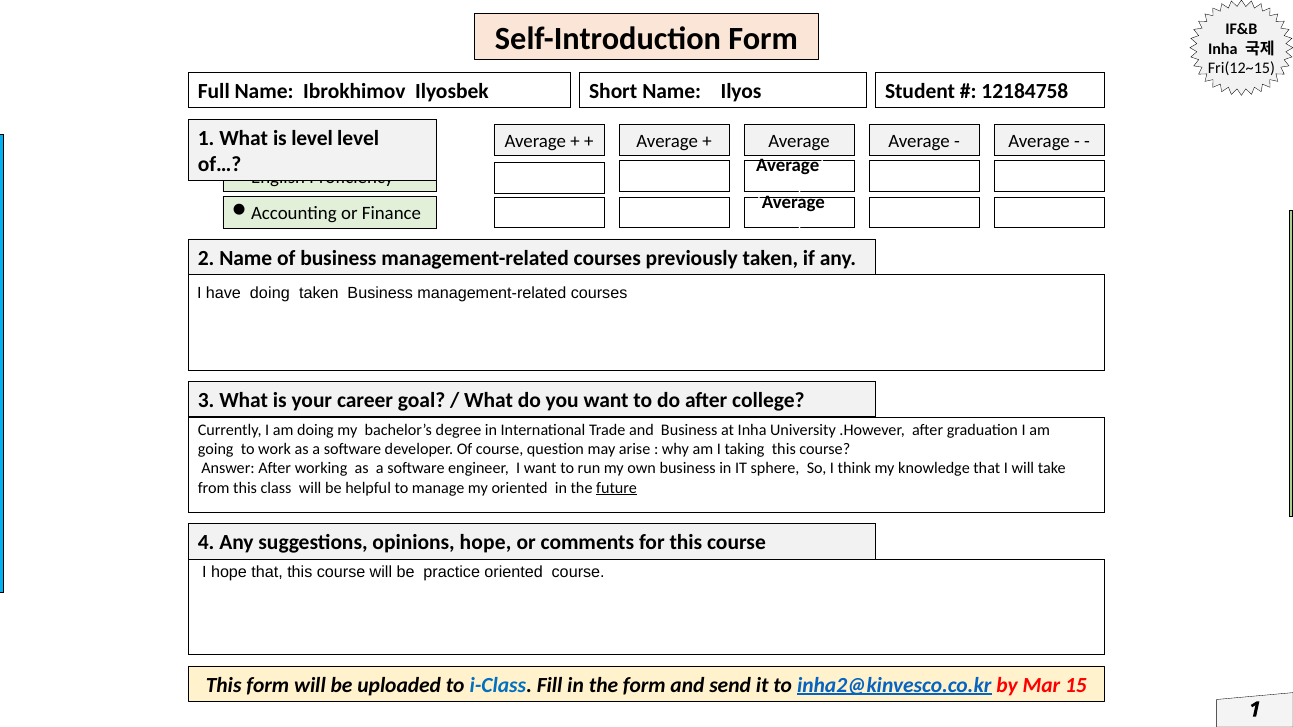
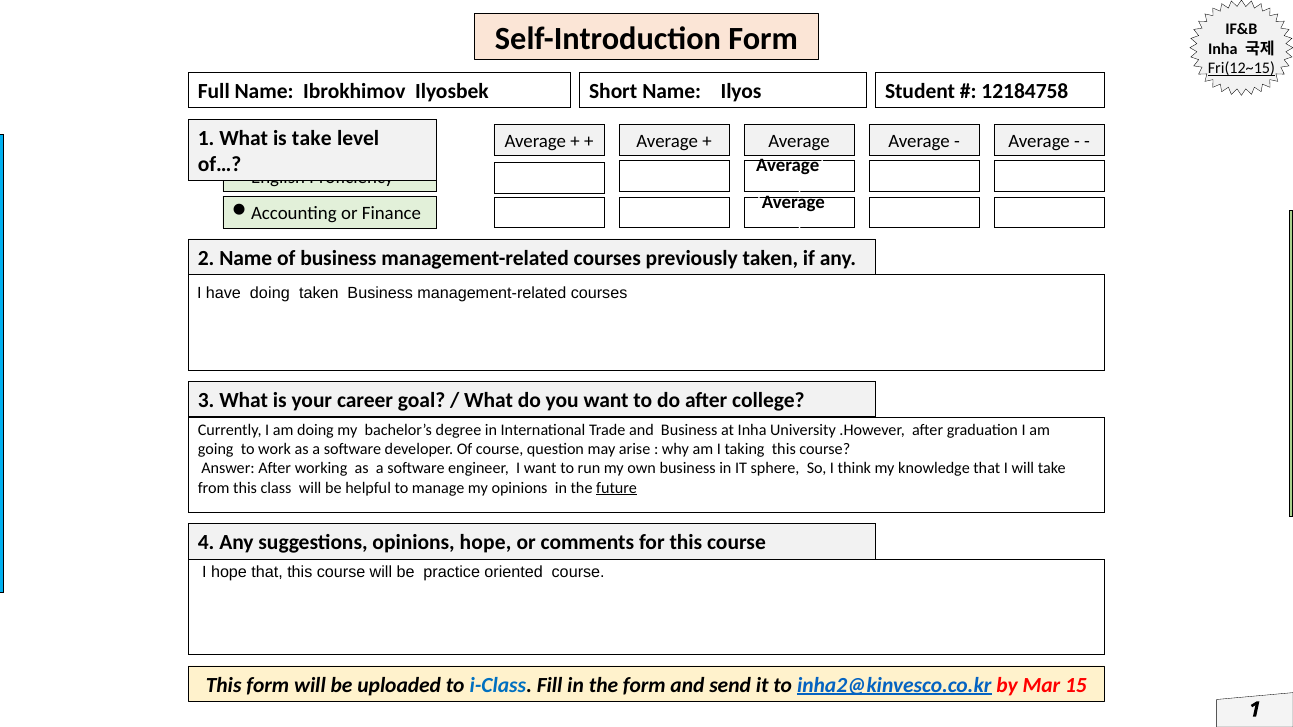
Fri(12~15 underline: none -> present
is level: level -> take
my oriented: oriented -> opinions
